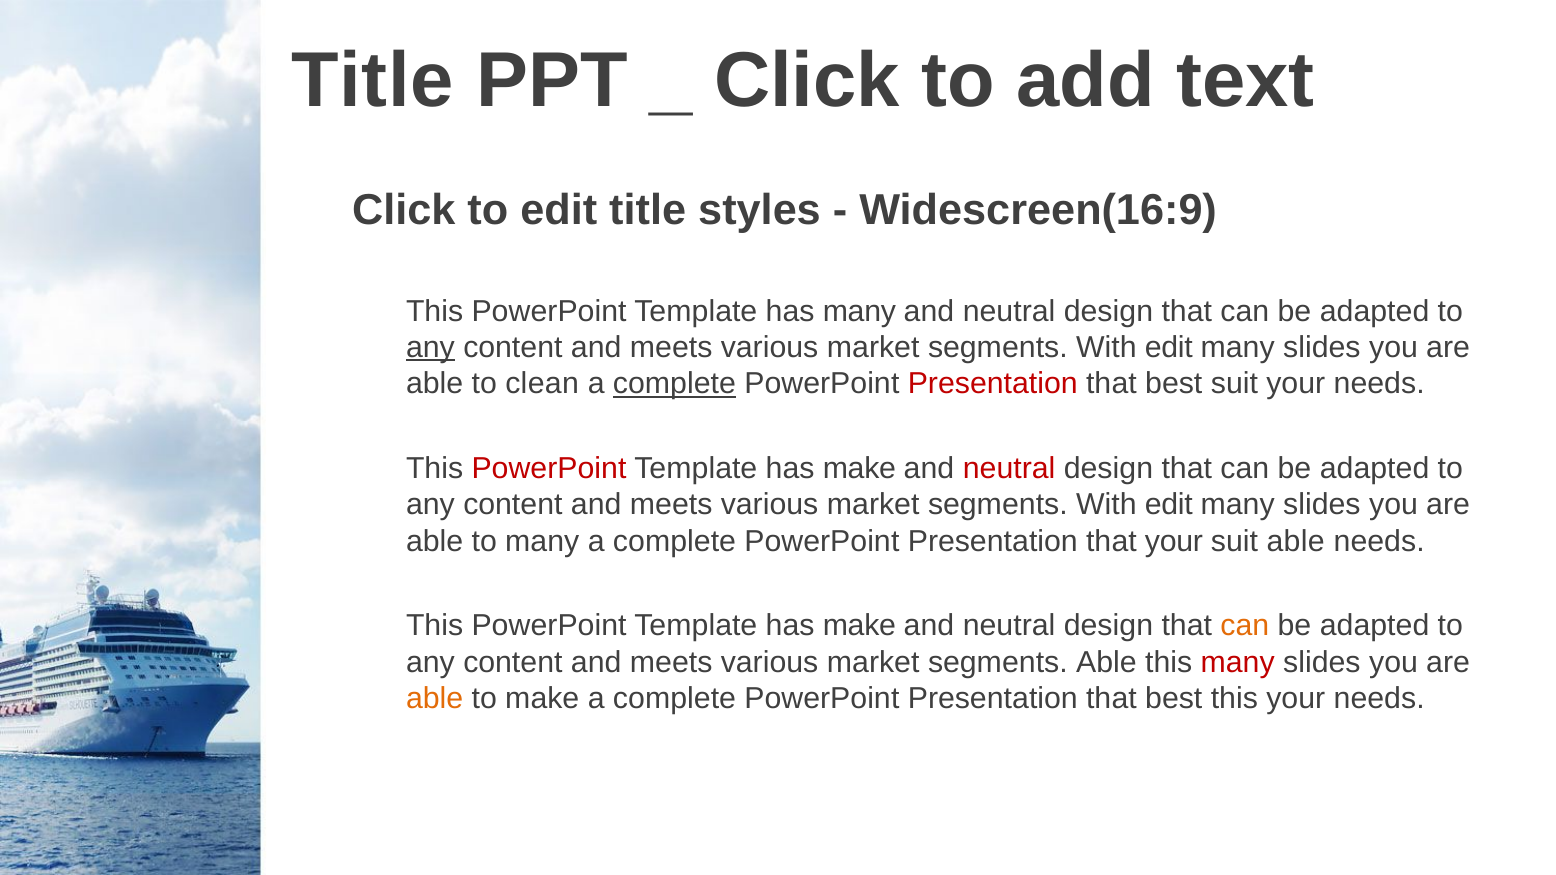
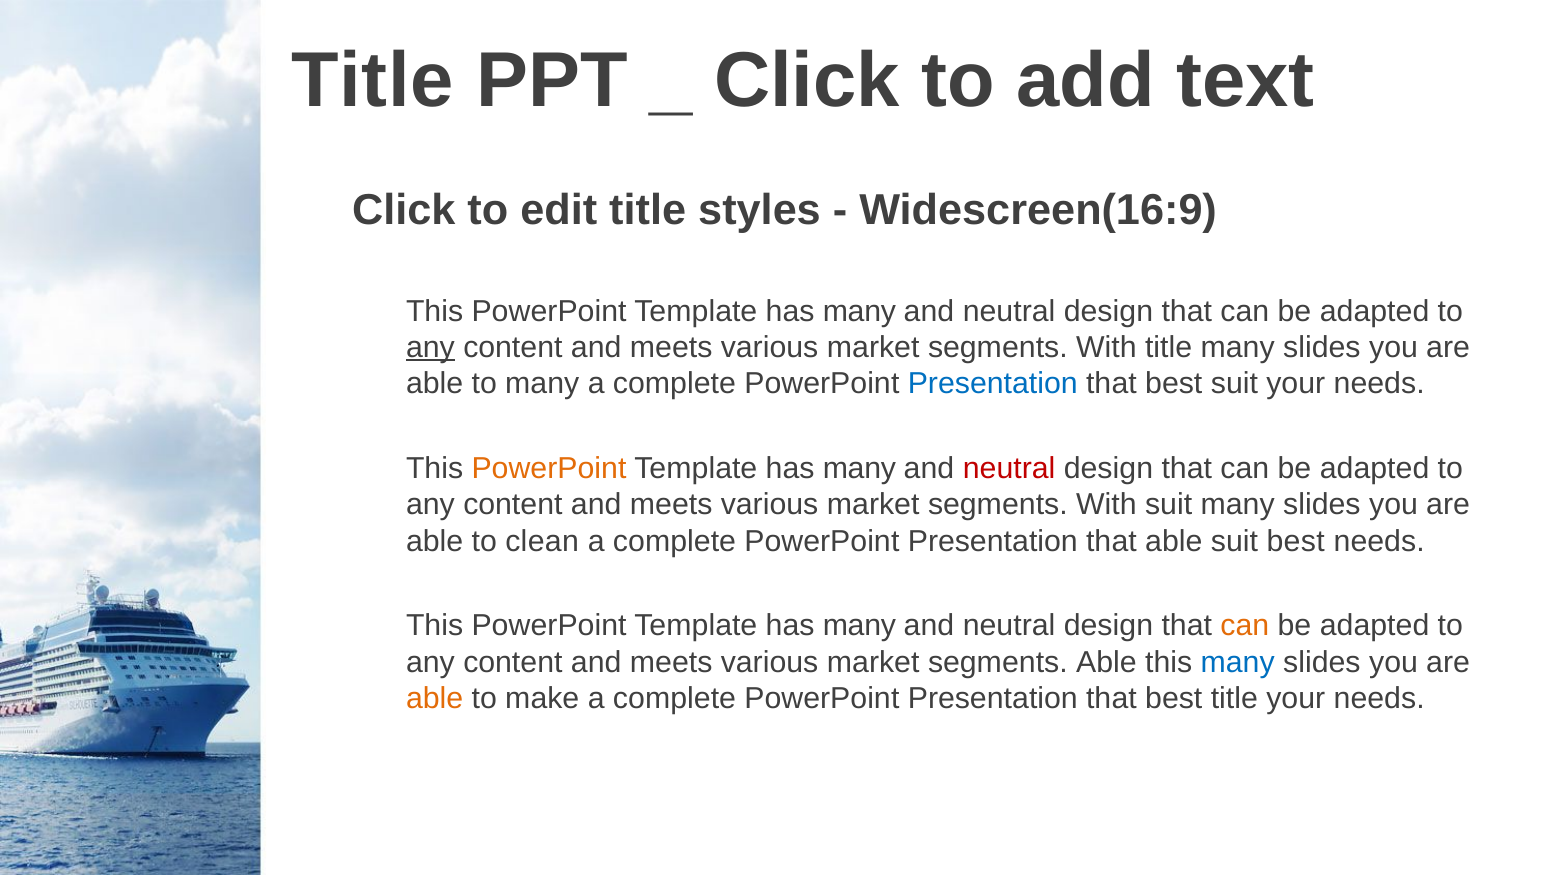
edit at (1169, 347): edit -> title
to clean: clean -> many
complete at (674, 384) underline: present -> none
Presentation at (993, 384) colour: red -> blue
PowerPoint at (549, 469) colour: red -> orange
make at (859, 469): make -> many
edit at (1169, 505): edit -> suit
to many: many -> clean
that your: your -> able
suit able: able -> best
make at (859, 626): make -> many
many at (1238, 662) colour: red -> blue
best this: this -> title
